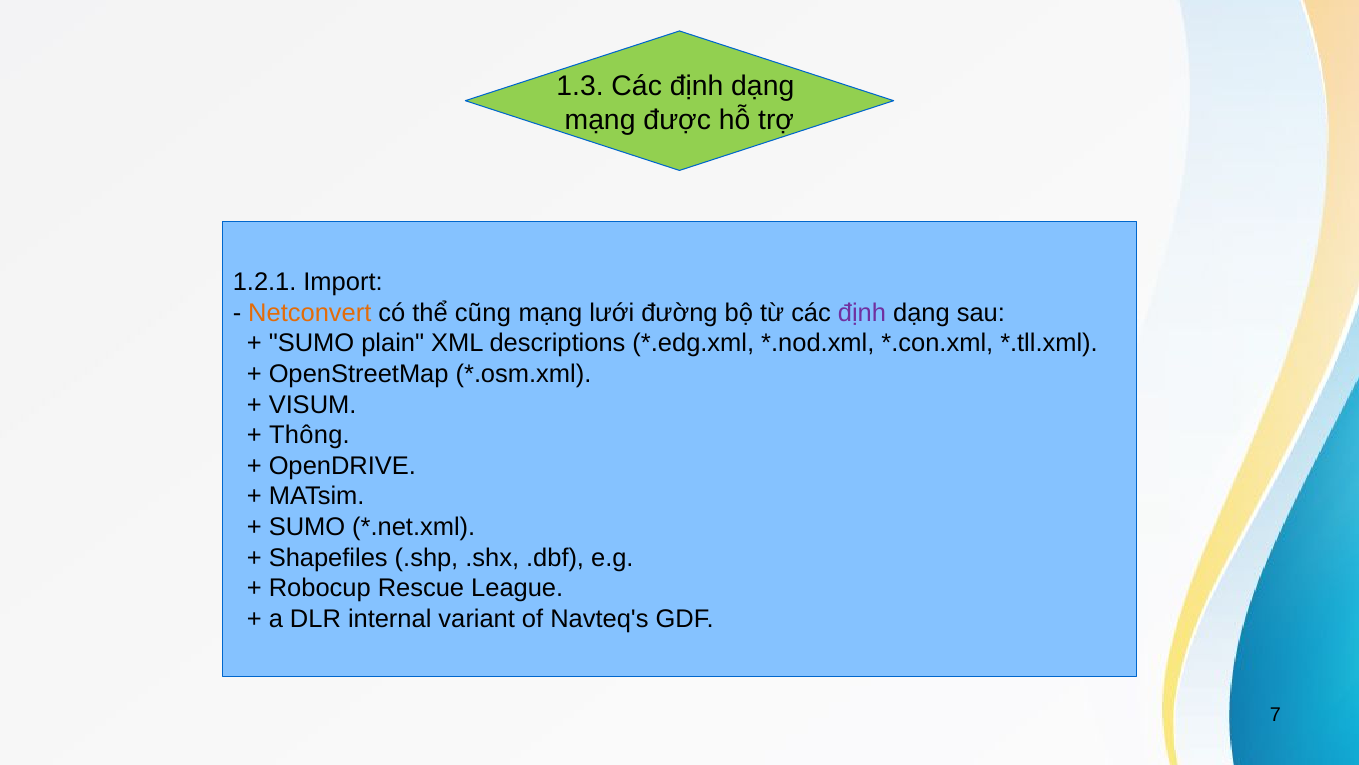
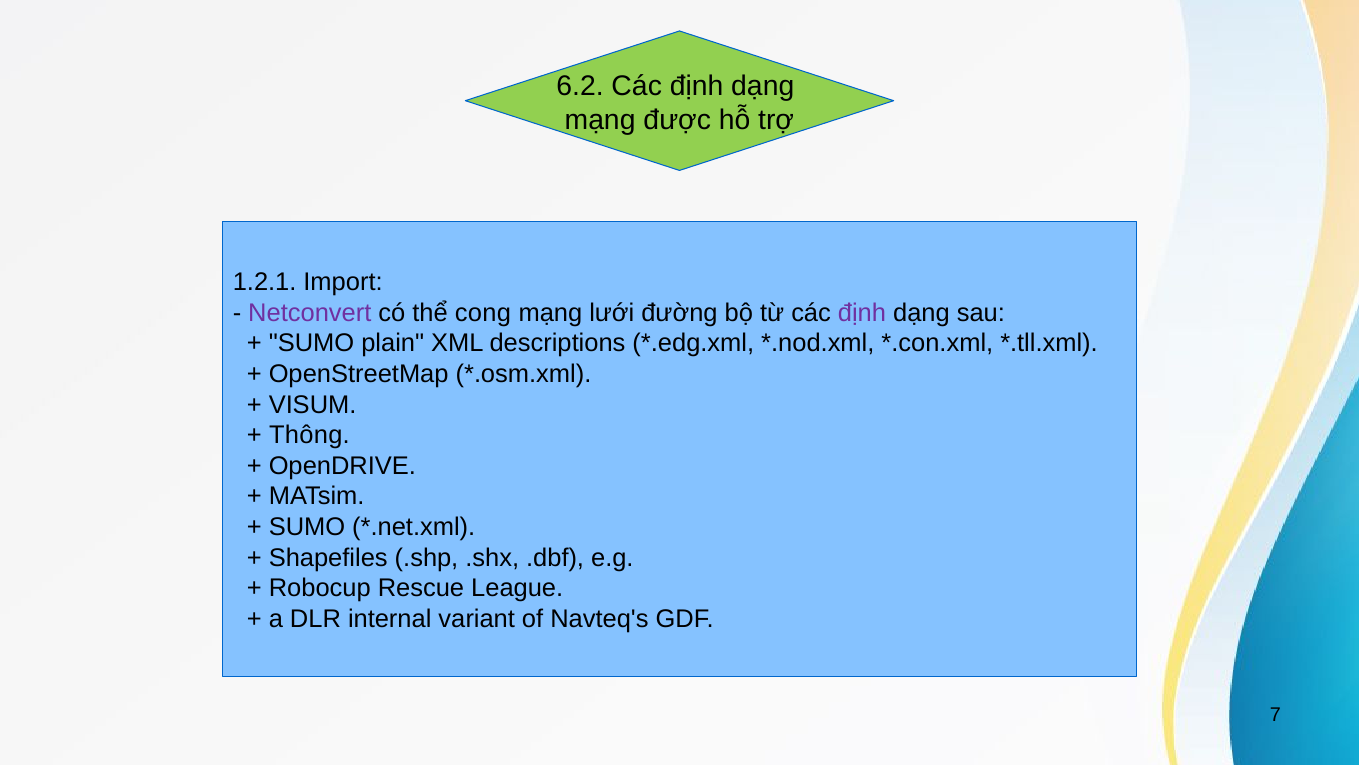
1.3: 1.3 -> 6.2
Netconvert colour: orange -> purple
cũng: cũng -> cong
